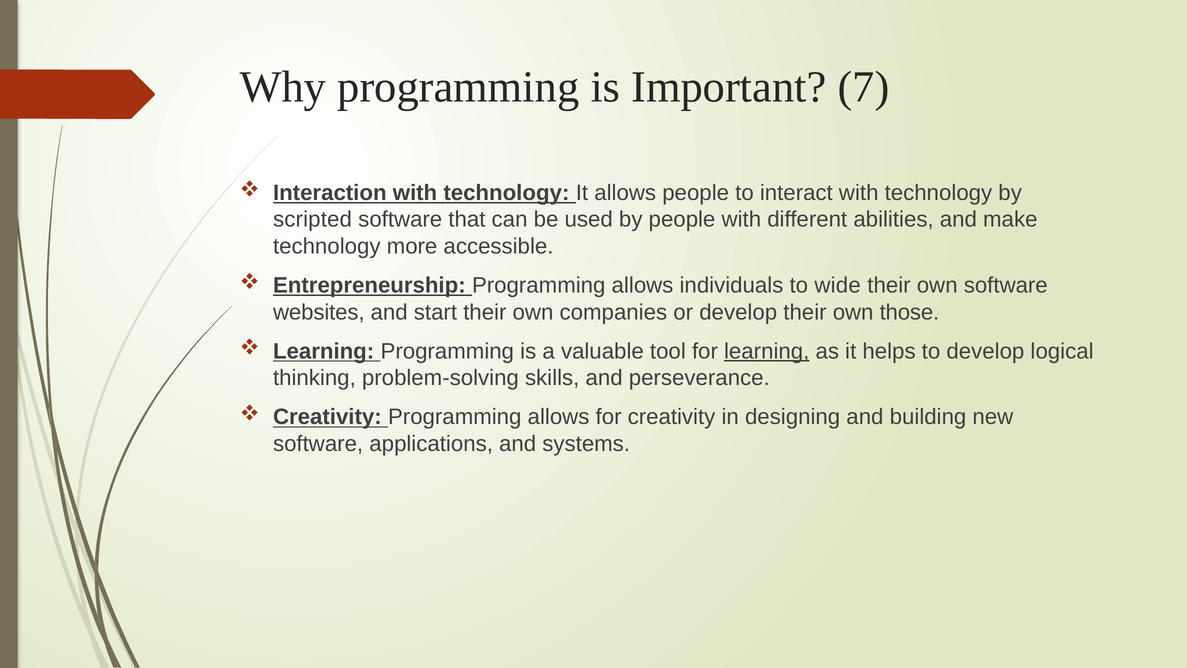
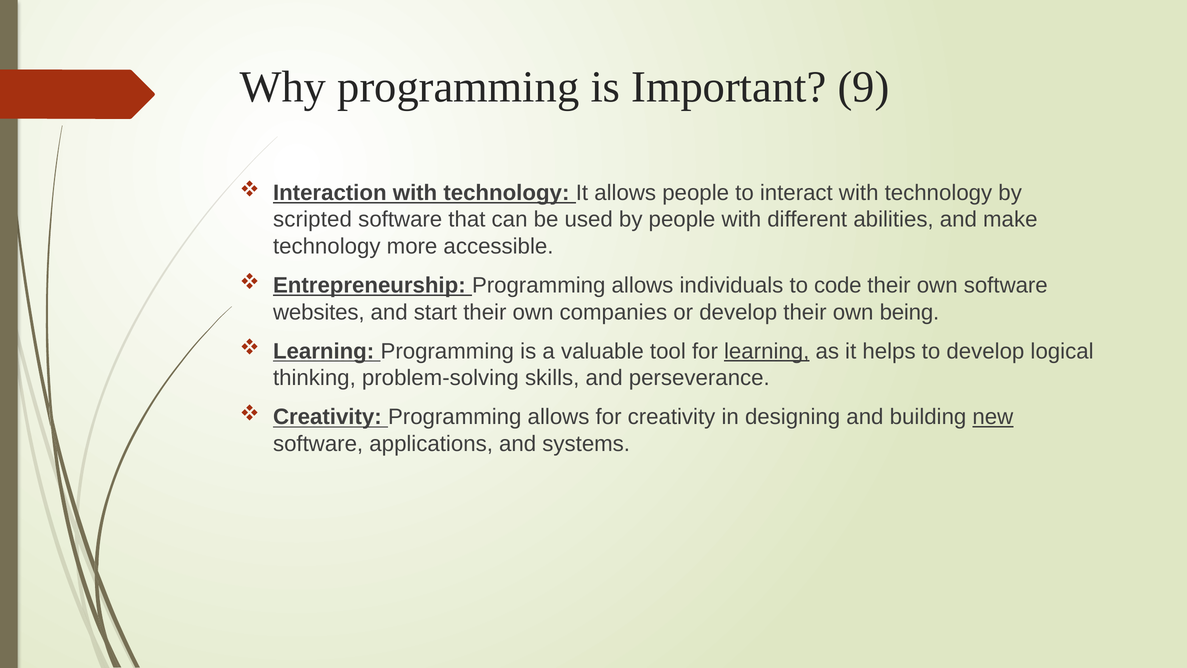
7: 7 -> 9
wide: wide -> code
those: those -> being
new underline: none -> present
